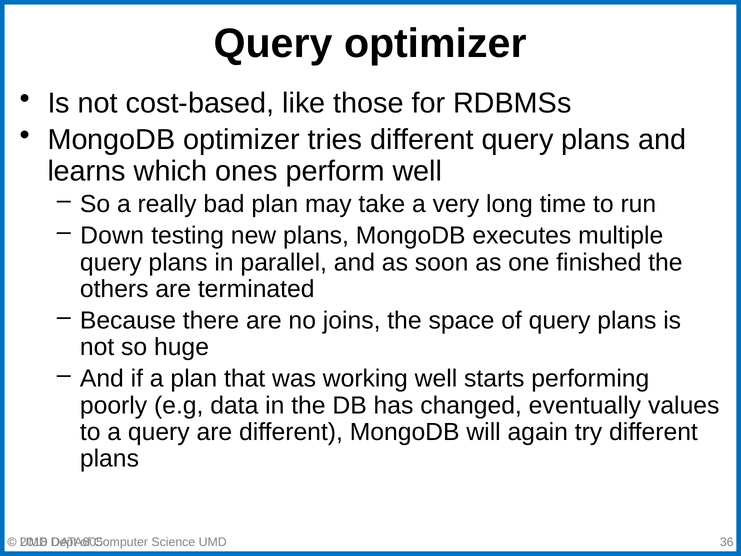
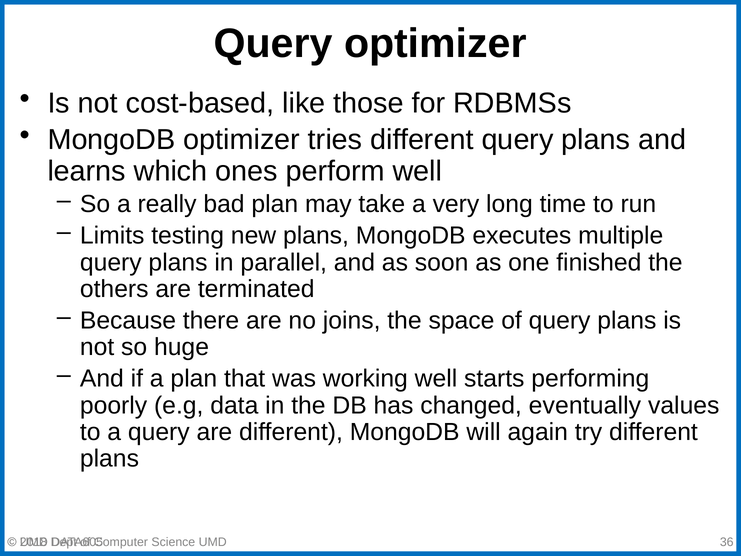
Down: Down -> Limits
